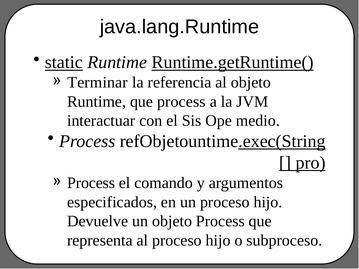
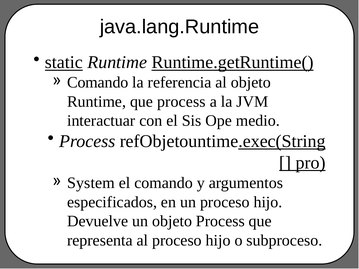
Terminar at (98, 82): Terminar -> Comando
Process at (91, 183): Process -> System
